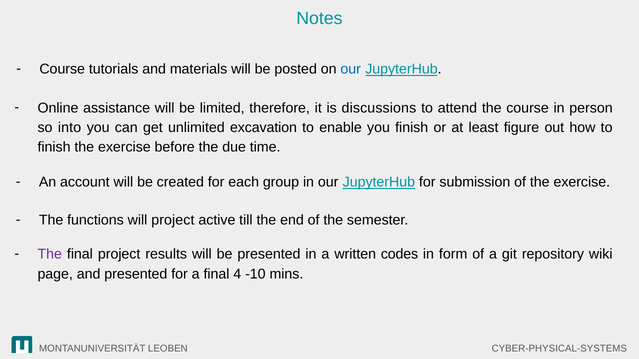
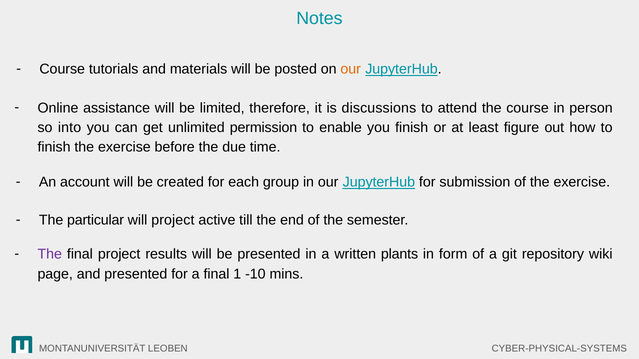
our at (351, 69) colour: blue -> orange
excavation: excavation -> permission
functions: functions -> particular
codes: codes -> plants
4: 4 -> 1
